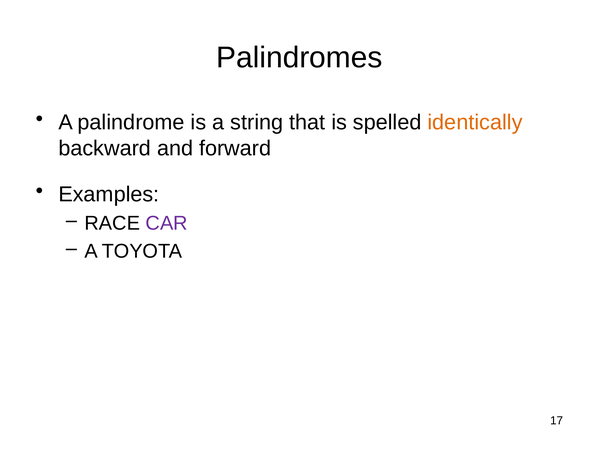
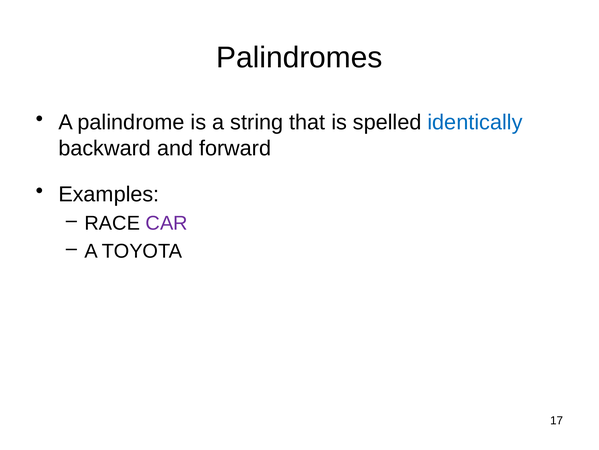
identically colour: orange -> blue
